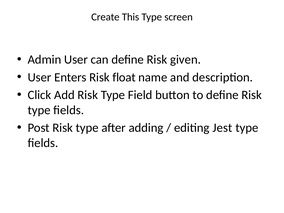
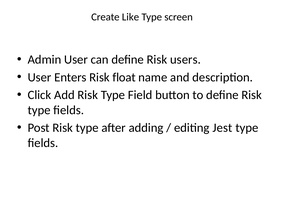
This: This -> Like
given: given -> users
